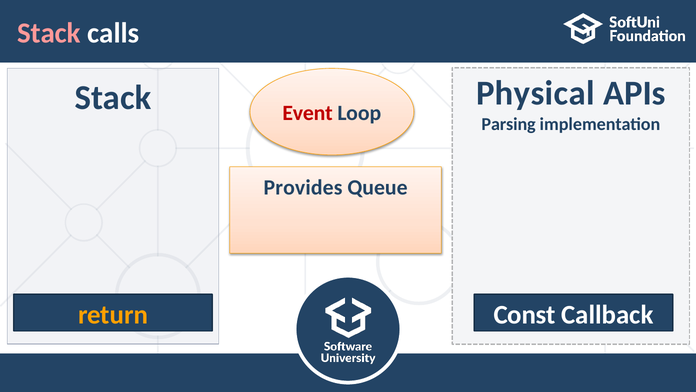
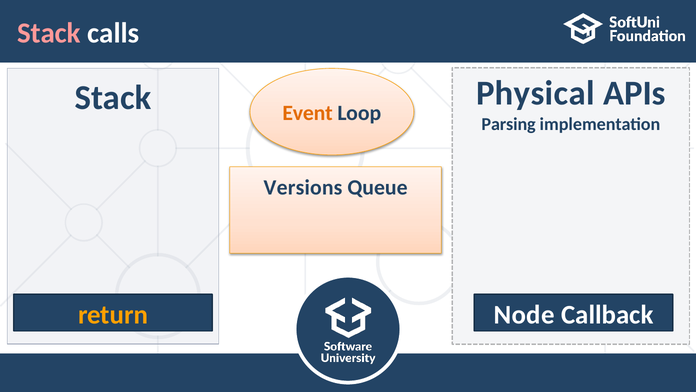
Event colour: red -> orange
Provides: Provides -> Versions
Const: Const -> Node
